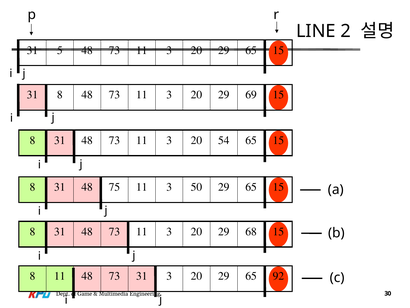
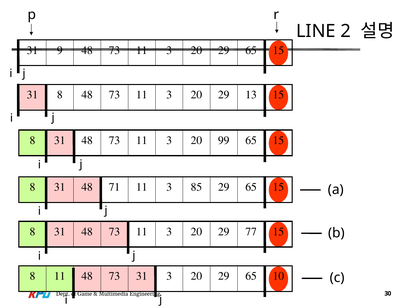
5: 5 -> 9
69: 69 -> 13
54: 54 -> 99
75: 75 -> 71
50: 50 -> 85
68: 68 -> 77
92: 92 -> 10
